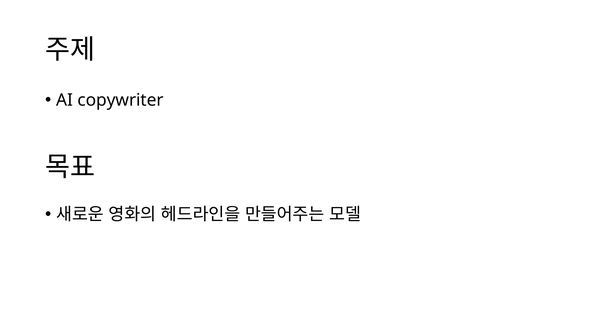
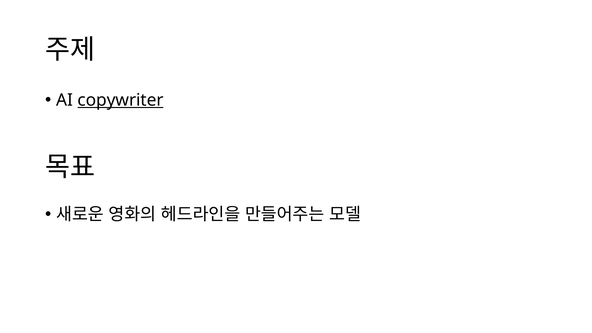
copywriter underline: none -> present
